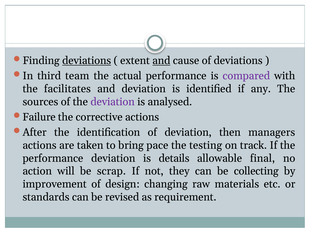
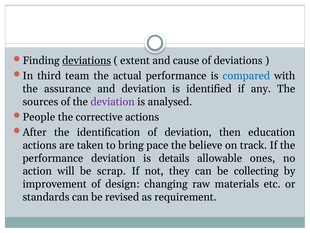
and at (161, 61) underline: present -> none
compared colour: purple -> blue
facilitates: facilitates -> assurance
Failure: Failure -> People
managers: managers -> education
testing: testing -> believe
final: final -> ones
